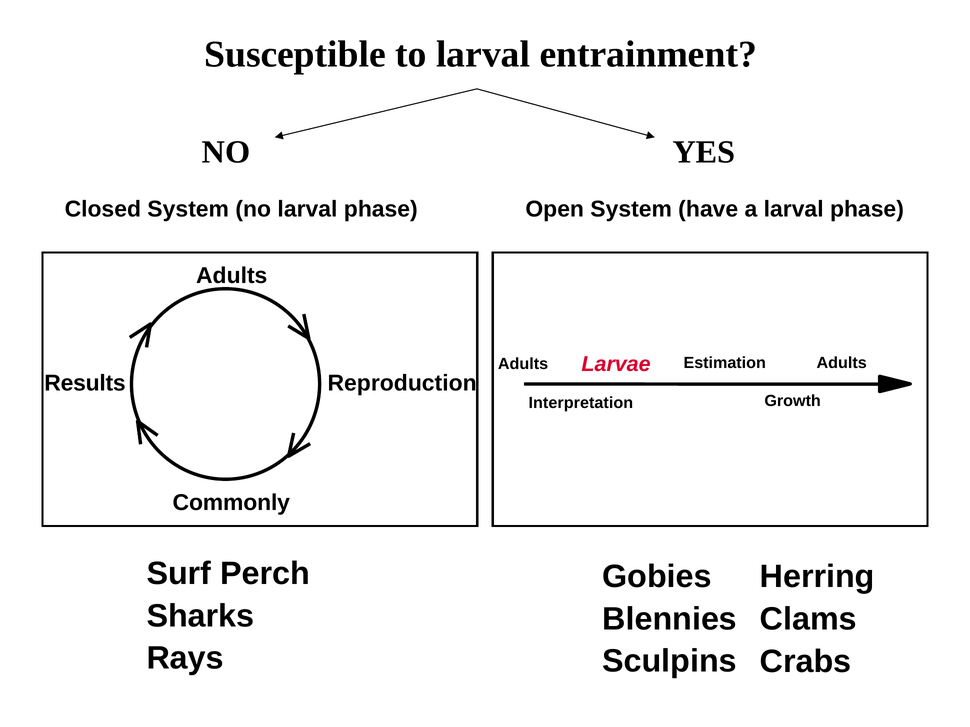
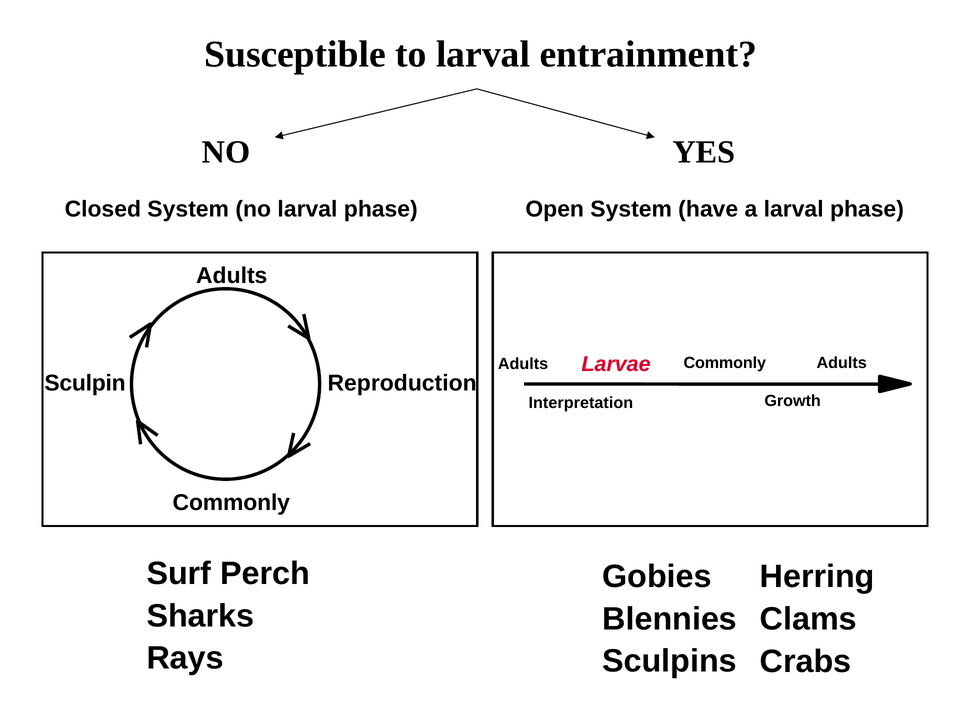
Estimation at (725, 363): Estimation -> Commonly
Results: Results -> Sculpin
